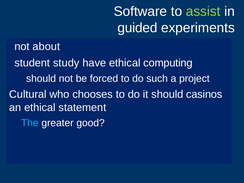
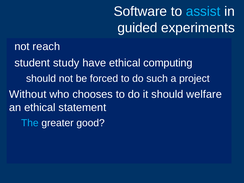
assist colour: light green -> light blue
about: about -> reach
Cultural: Cultural -> Without
casinos: casinos -> welfare
